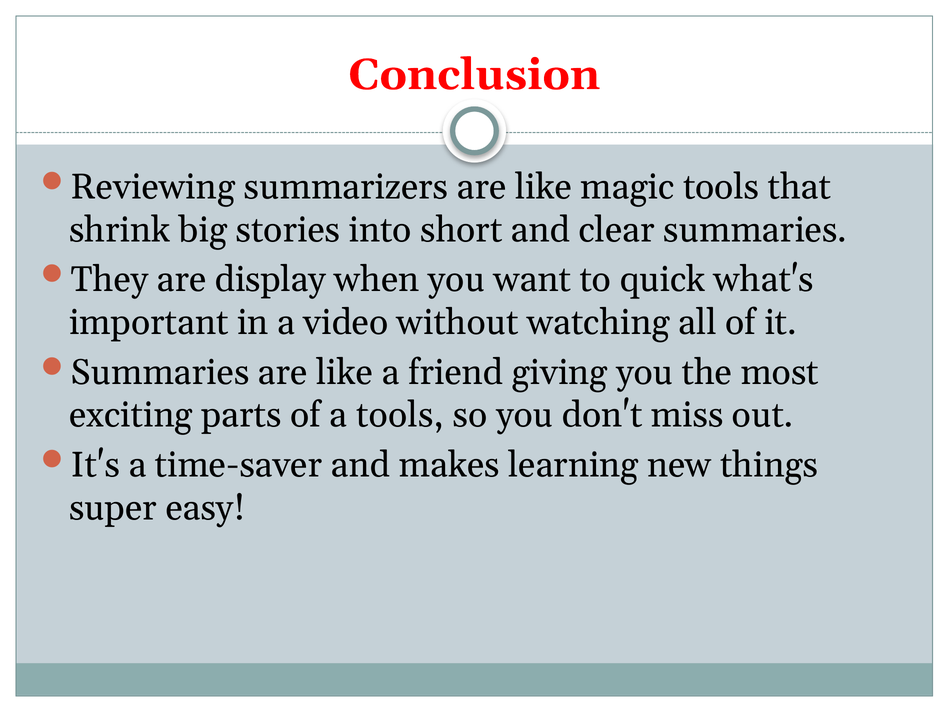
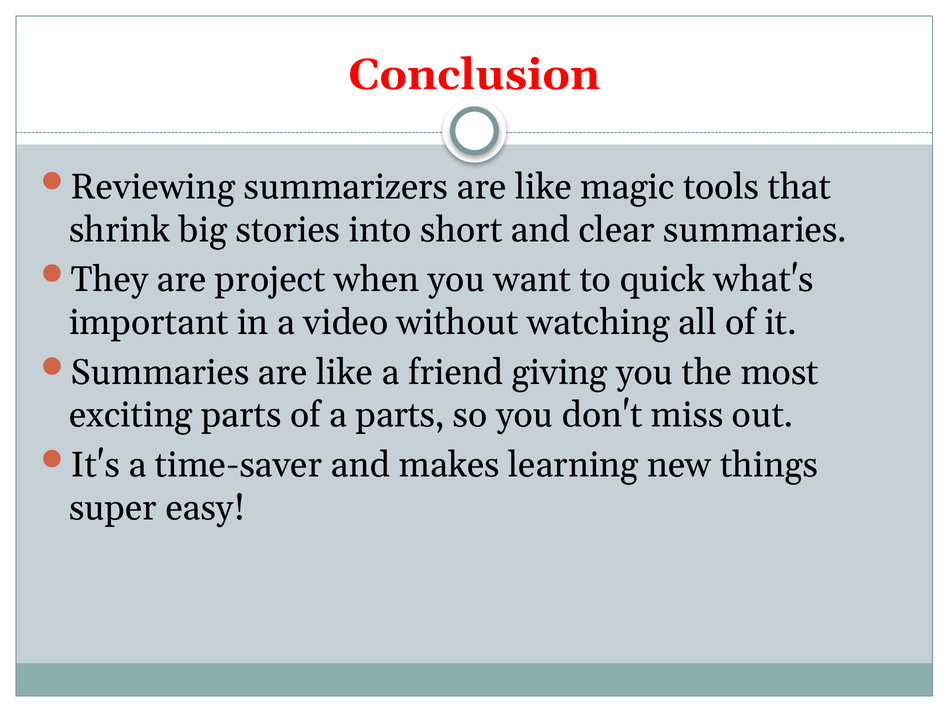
display: display -> project
a tools: tools -> parts
